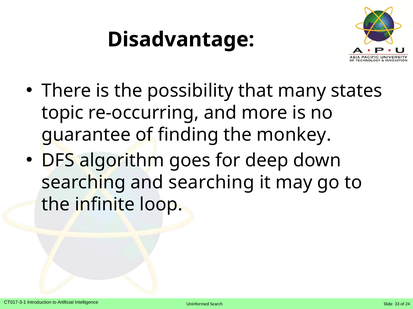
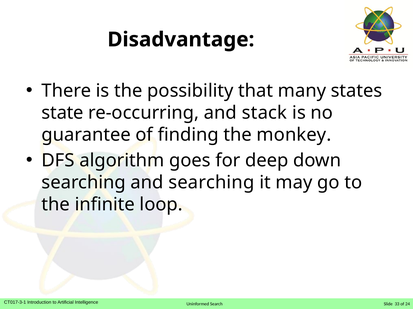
topic: topic -> state
more: more -> stack
